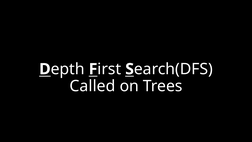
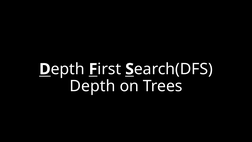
Called: Called -> Depth
